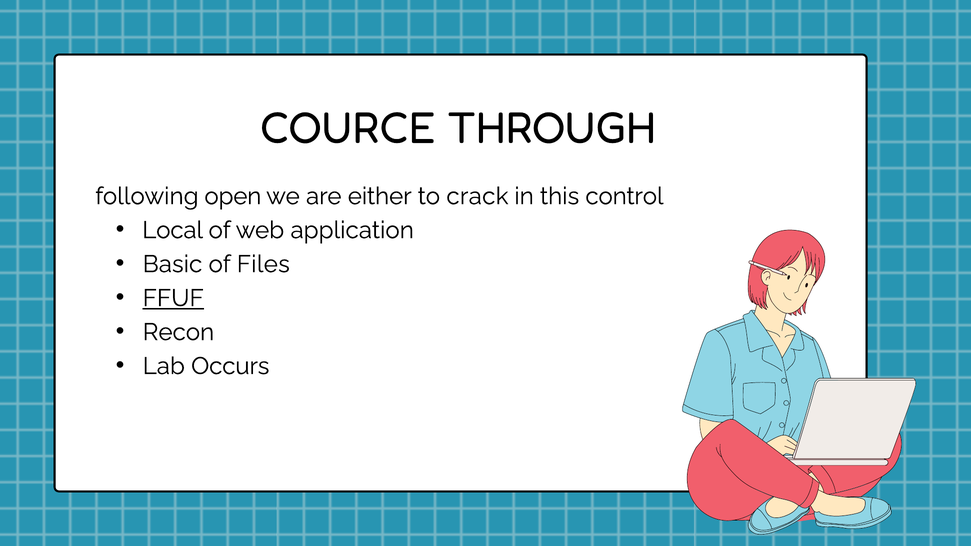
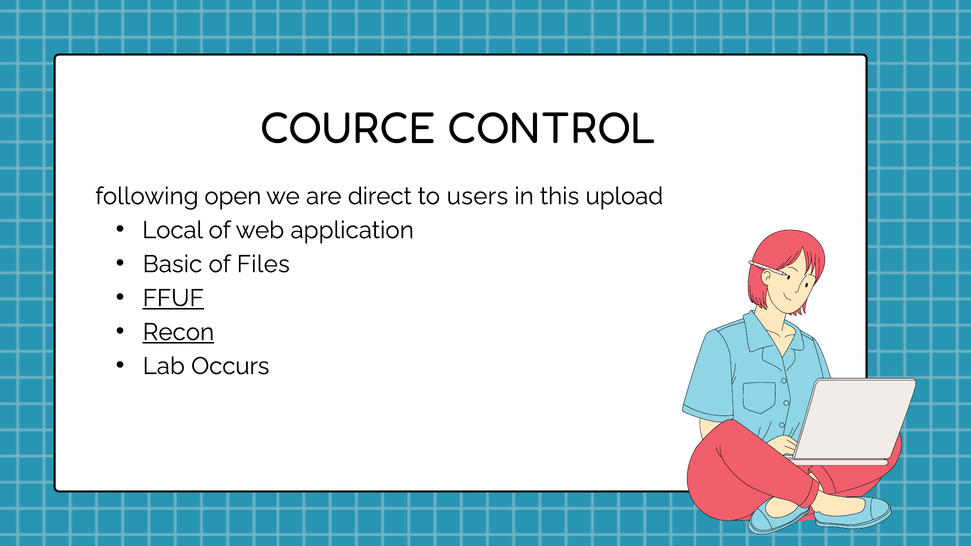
THROUGH: THROUGH -> CONTROL
either: either -> direct
crack: crack -> users
control: control -> upload
Recon underline: none -> present
